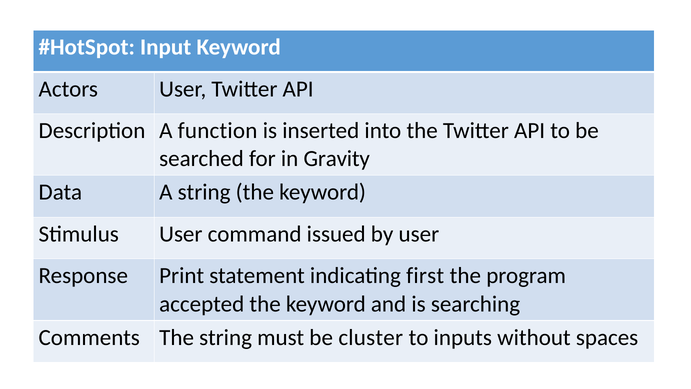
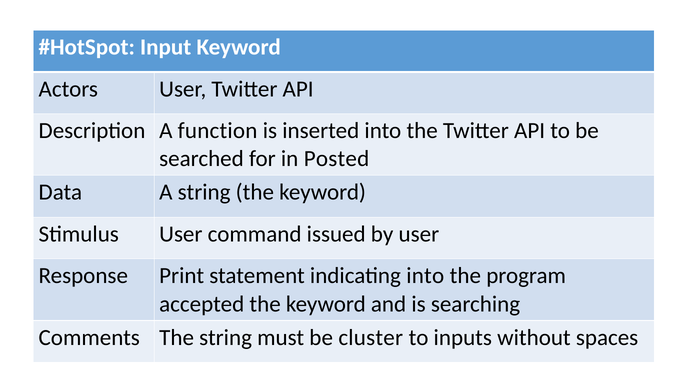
Gravity: Gravity -> Posted
indicating first: first -> into
